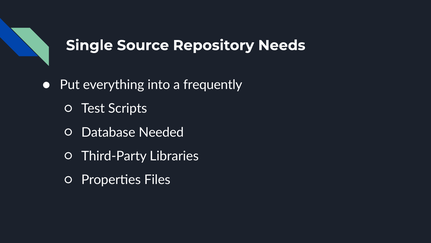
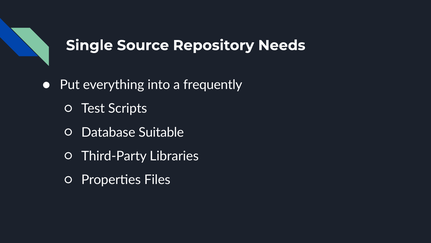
Needed: Needed -> Suitable
